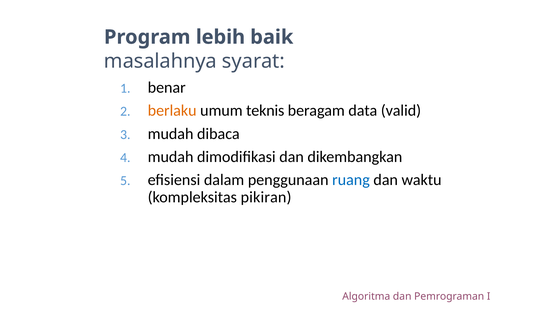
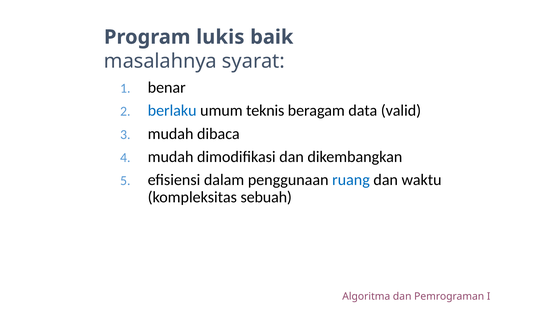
lebih: lebih -> lukis
berlaku colour: orange -> blue
pikiran: pikiran -> sebuah
